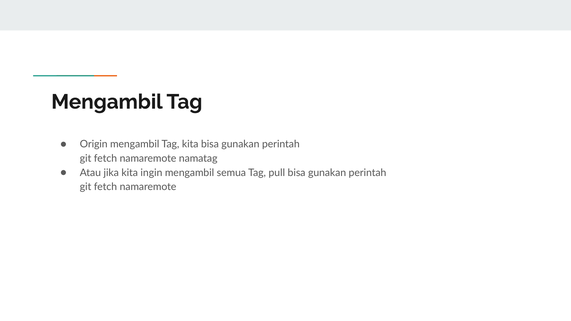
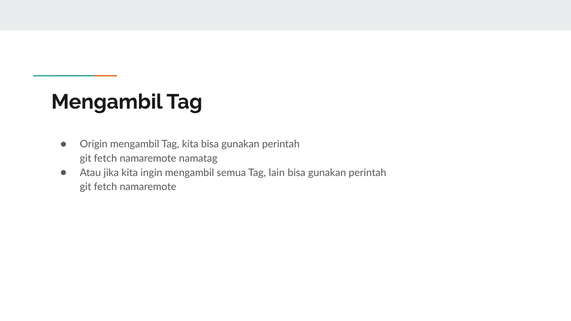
pull: pull -> lain
